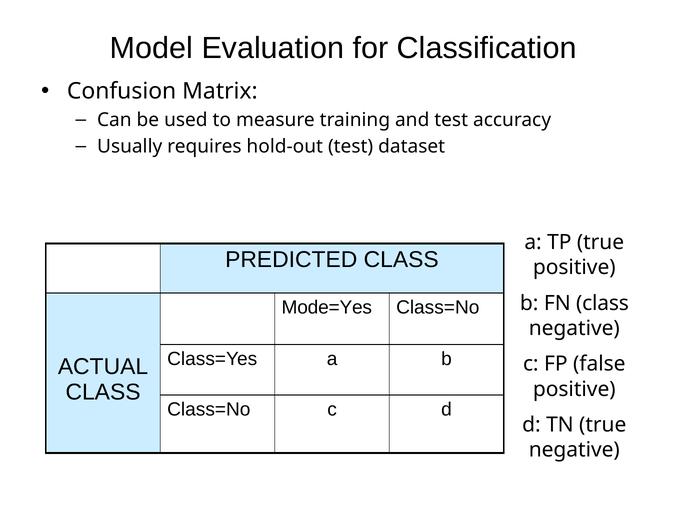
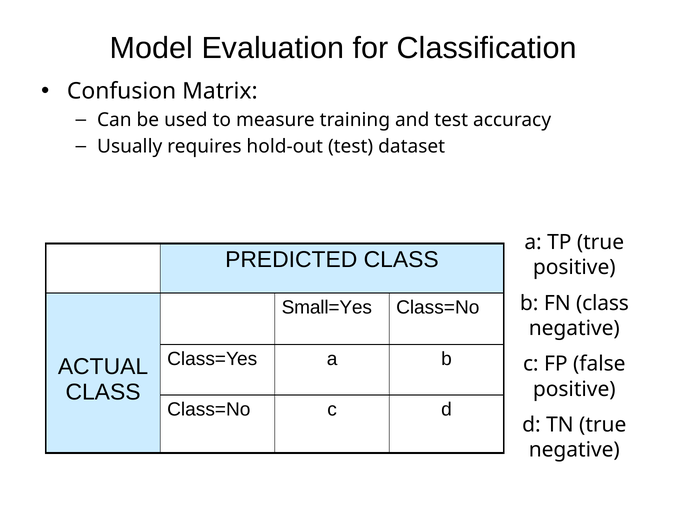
Mode=Yes: Mode=Yes -> Small=Yes
